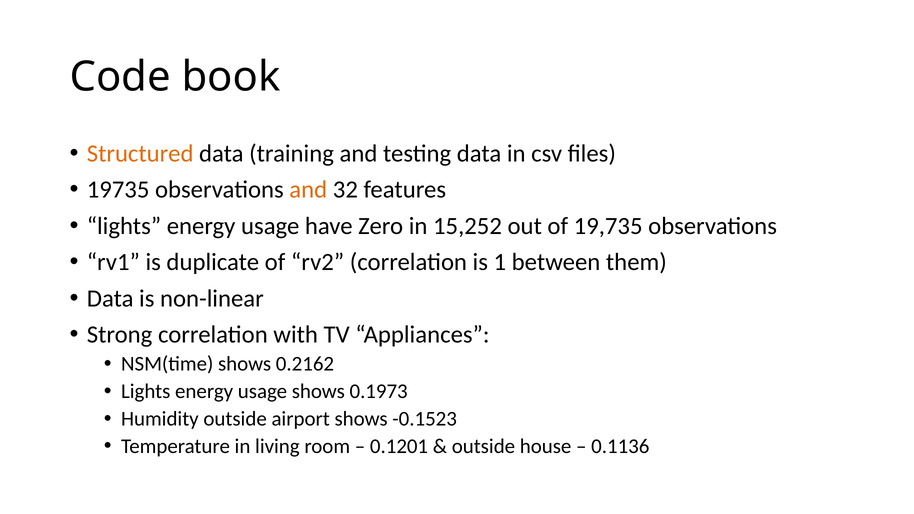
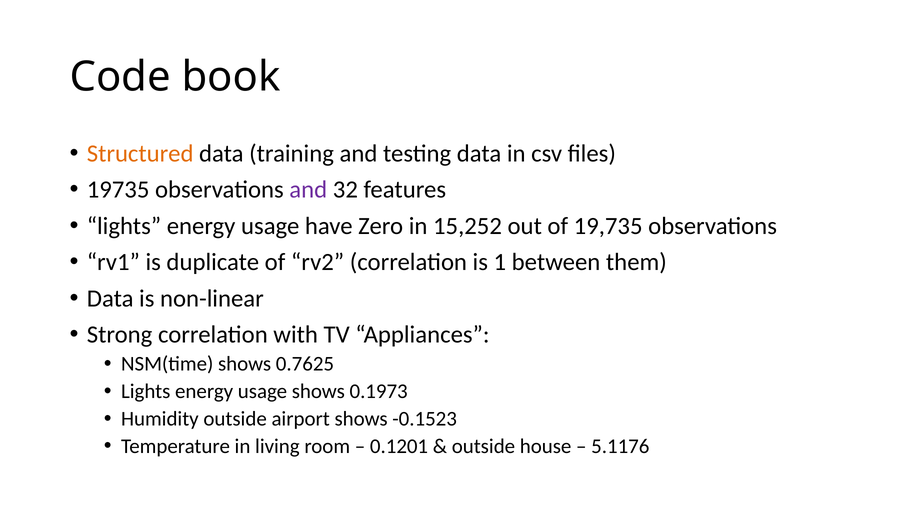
and at (308, 190) colour: orange -> purple
0.2162: 0.2162 -> 0.7625
0.1136: 0.1136 -> 5.1176
